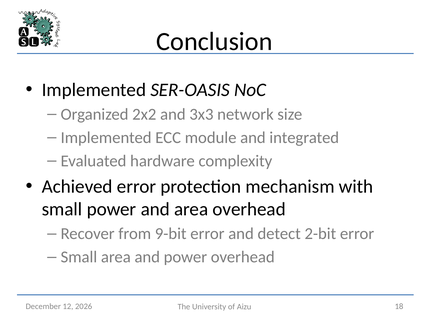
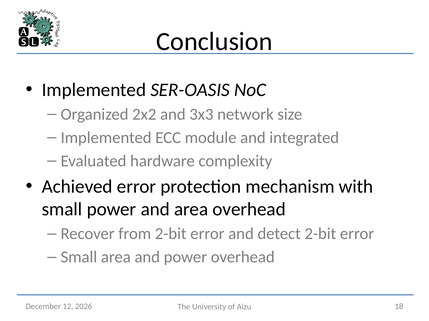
from 9-bit: 9-bit -> 2-bit
